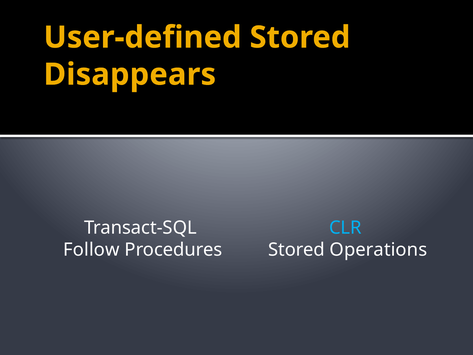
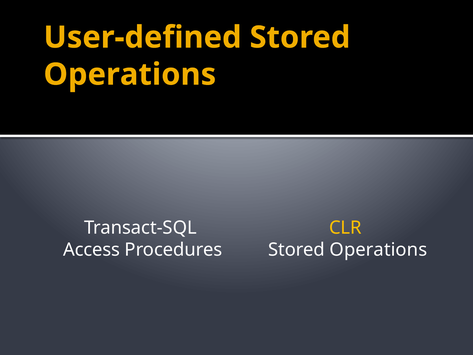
Disappears at (130, 74): Disappears -> Operations
CLR colour: light blue -> yellow
Follow: Follow -> Access
